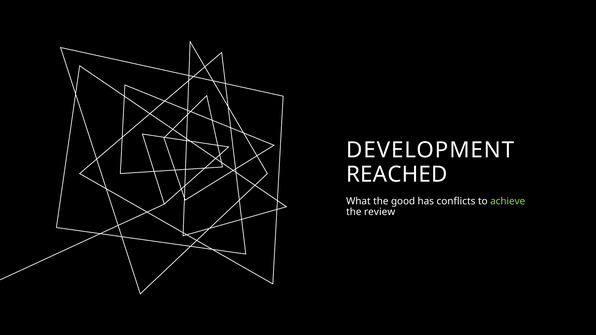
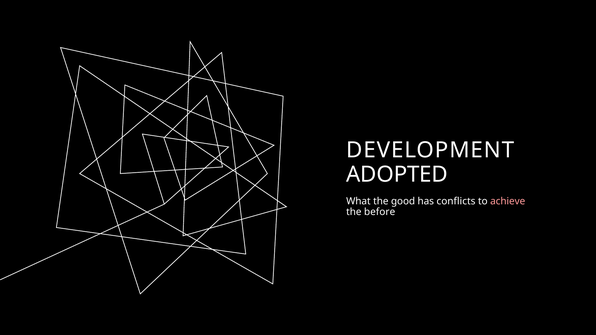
REACHED: REACHED -> ADOPTED
achieve colour: light green -> pink
review: review -> before
